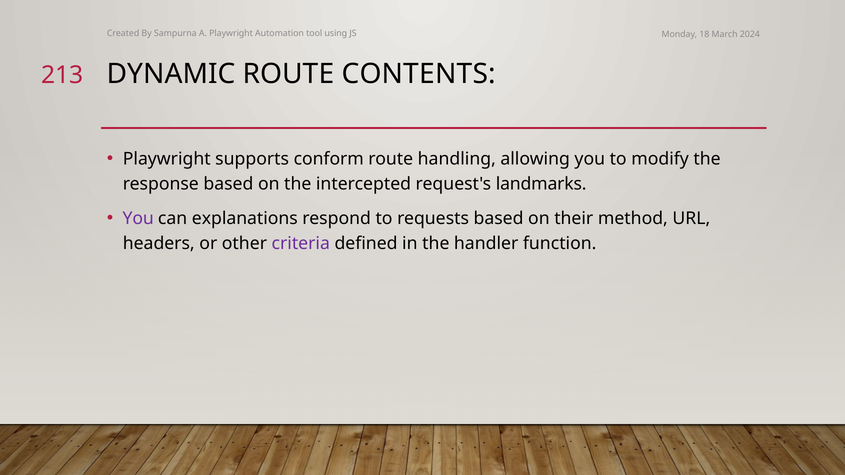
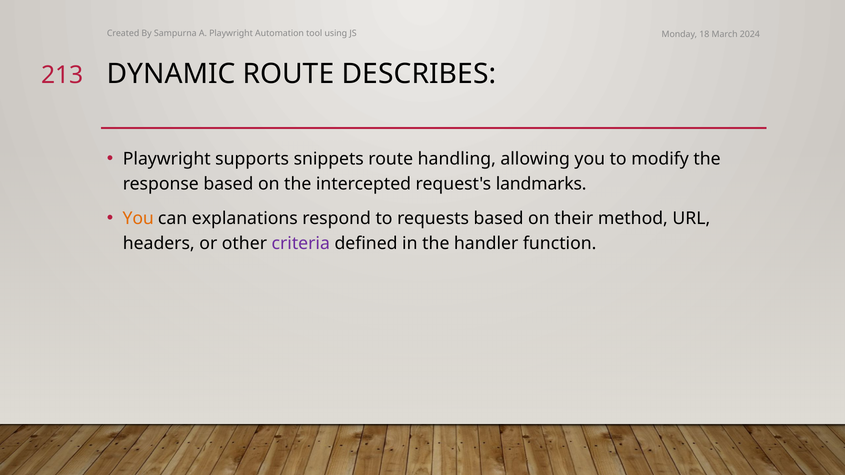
CONTENTS: CONTENTS -> DESCRIBES
conform: conform -> snippets
You at (138, 218) colour: purple -> orange
